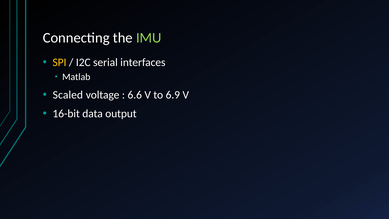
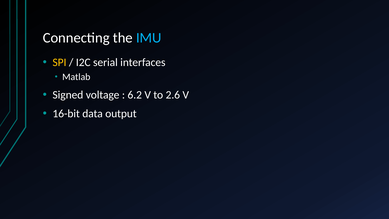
IMU colour: light green -> light blue
Scaled: Scaled -> Signed
6.6: 6.6 -> 6.2
6.9: 6.9 -> 2.6
